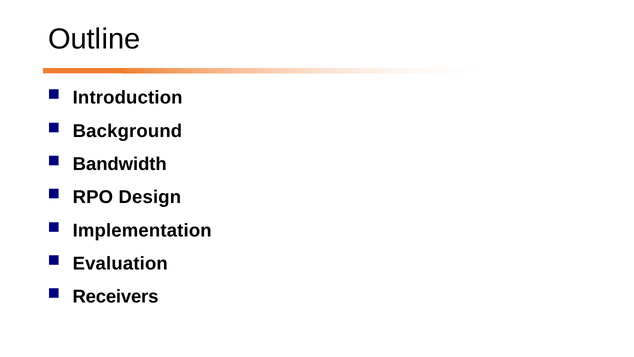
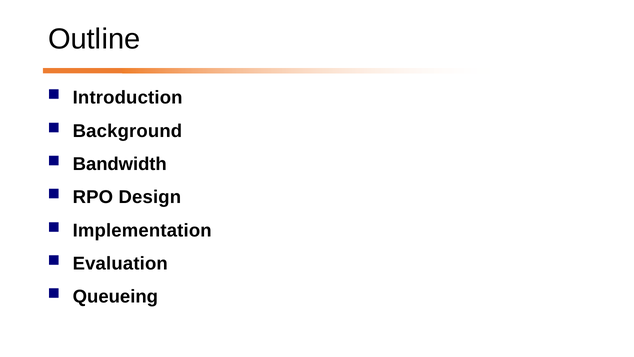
Receivers: Receivers -> Queueing
